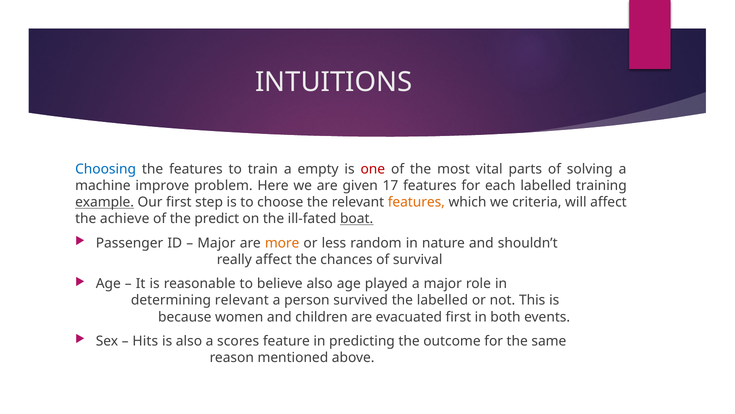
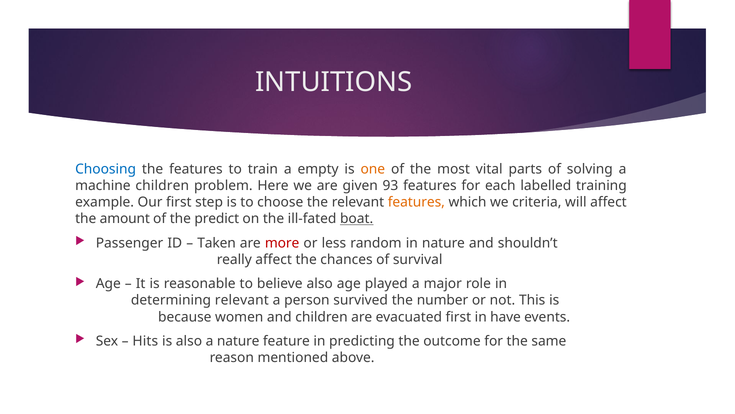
one colour: red -> orange
machine improve: improve -> children
17: 17 -> 93
example underline: present -> none
achieve: achieve -> amount
Major at (216, 243): Major -> Taken
more colour: orange -> red
the labelled: labelled -> number
both: both -> have
a scores: scores -> nature
